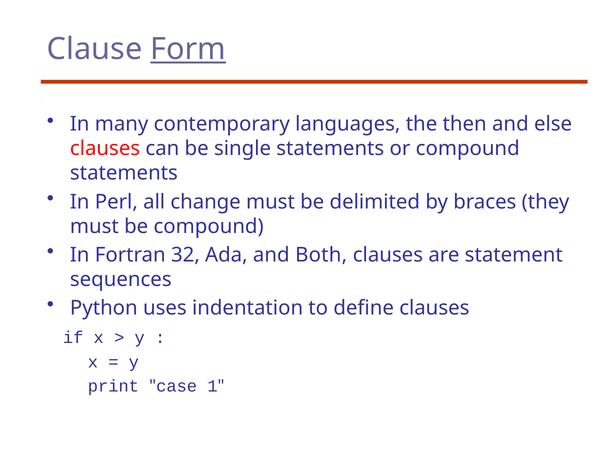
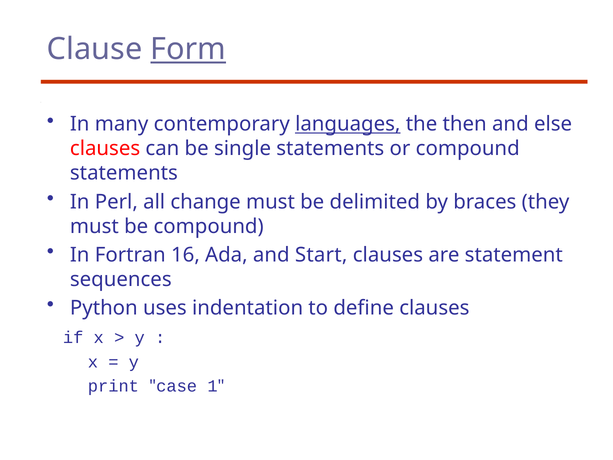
languages underline: none -> present
32: 32 -> 16
Both: Both -> Start
